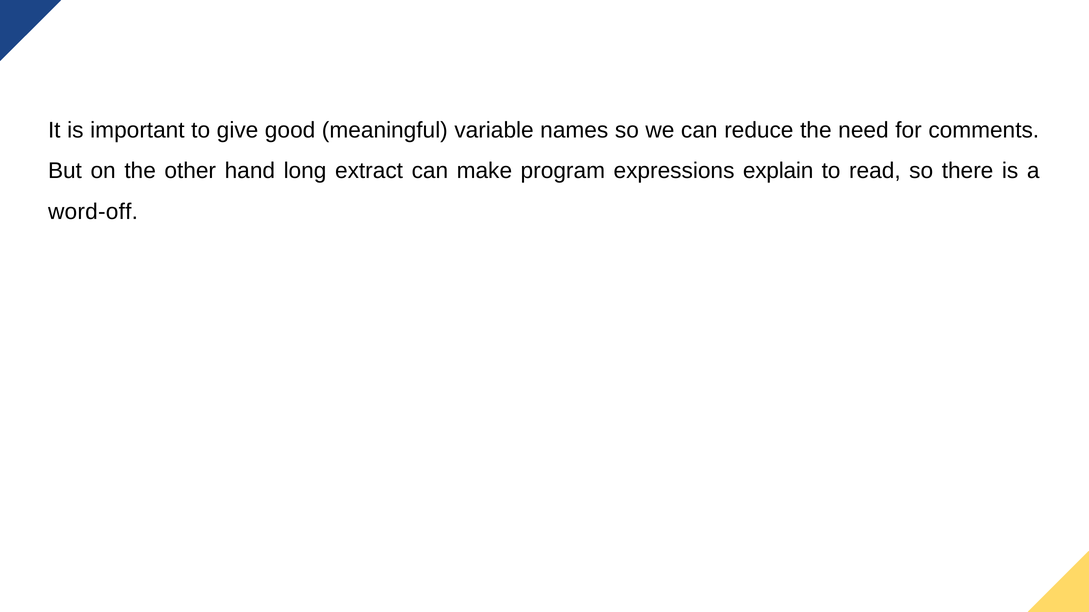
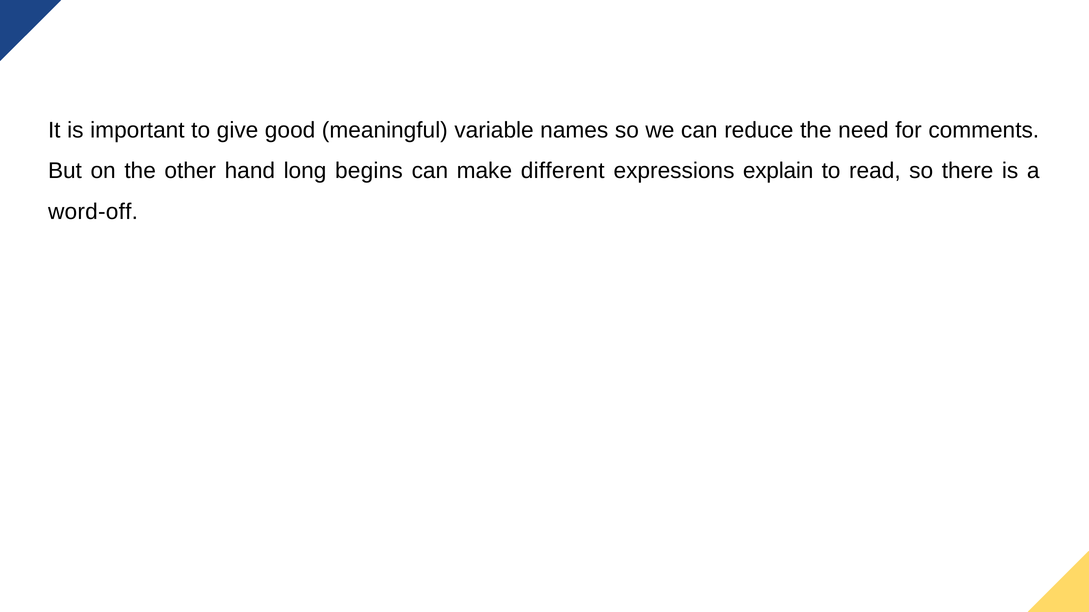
extract: extract -> begins
program: program -> different
